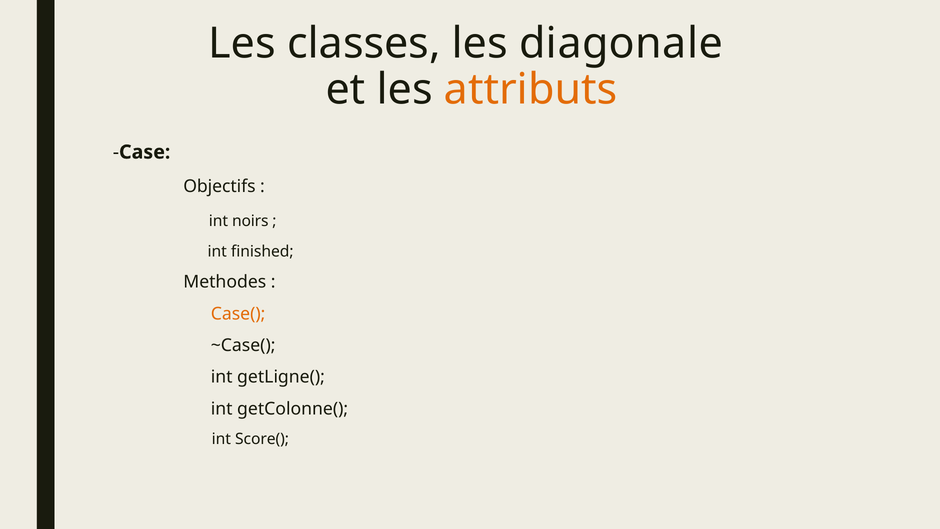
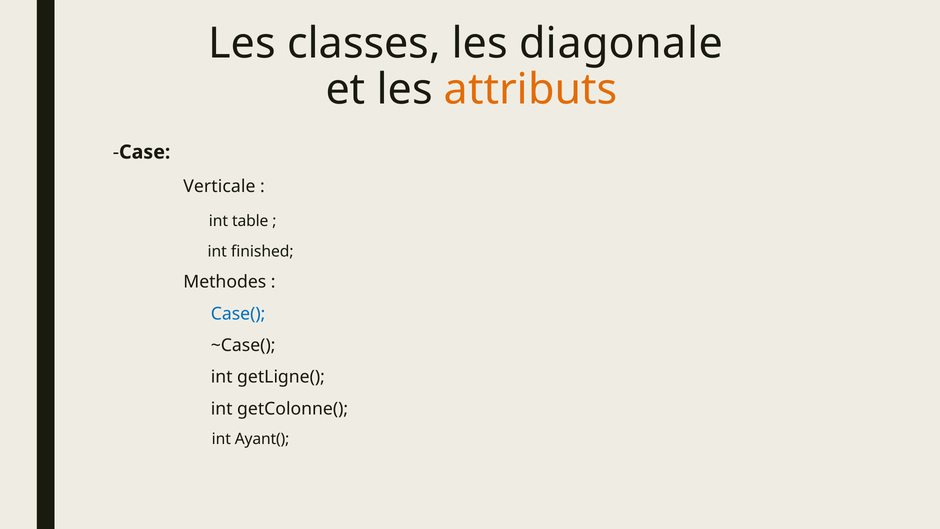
Objectifs: Objectifs -> Verticale
noirs: noirs -> table
Case( colour: orange -> blue
Score(: Score( -> Ayant(
